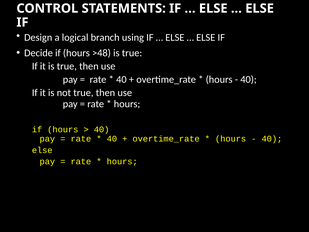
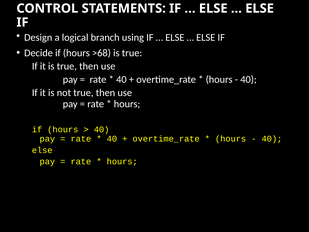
>48: >48 -> >68
